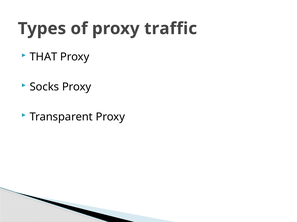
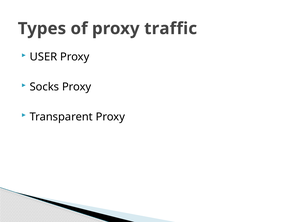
THAT: THAT -> USER
